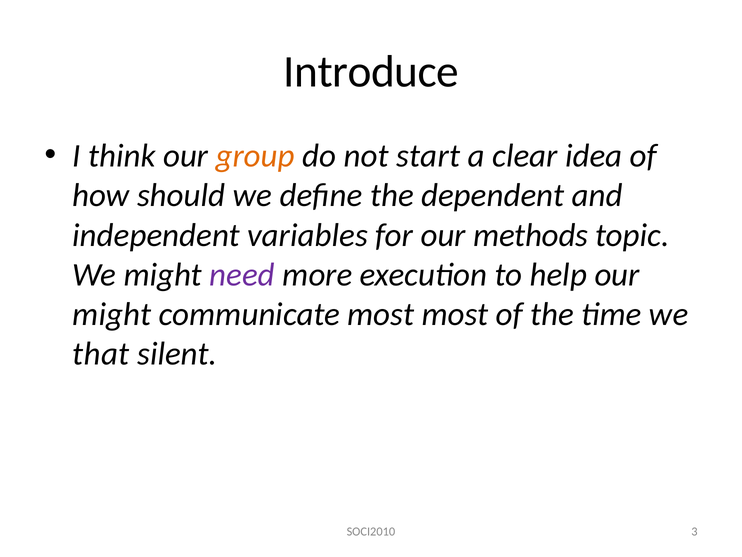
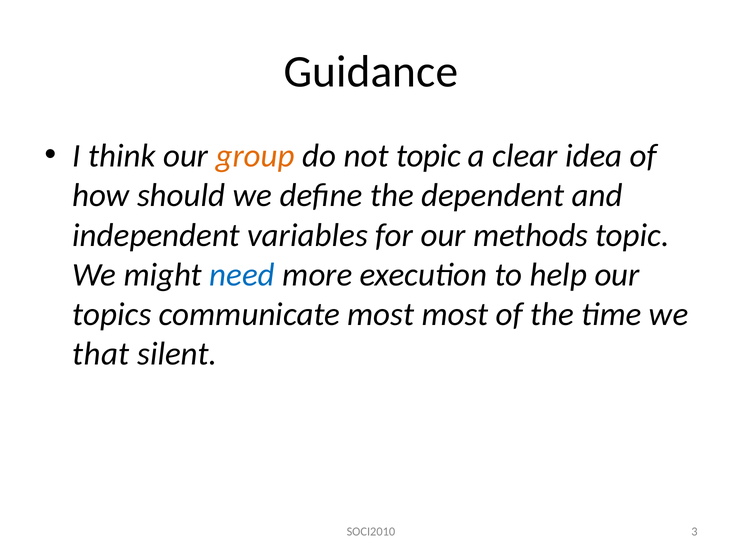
Introduce: Introduce -> Guidance
not start: start -> topic
need colour: purple -> blue
might at (112, 314): might -> topics
